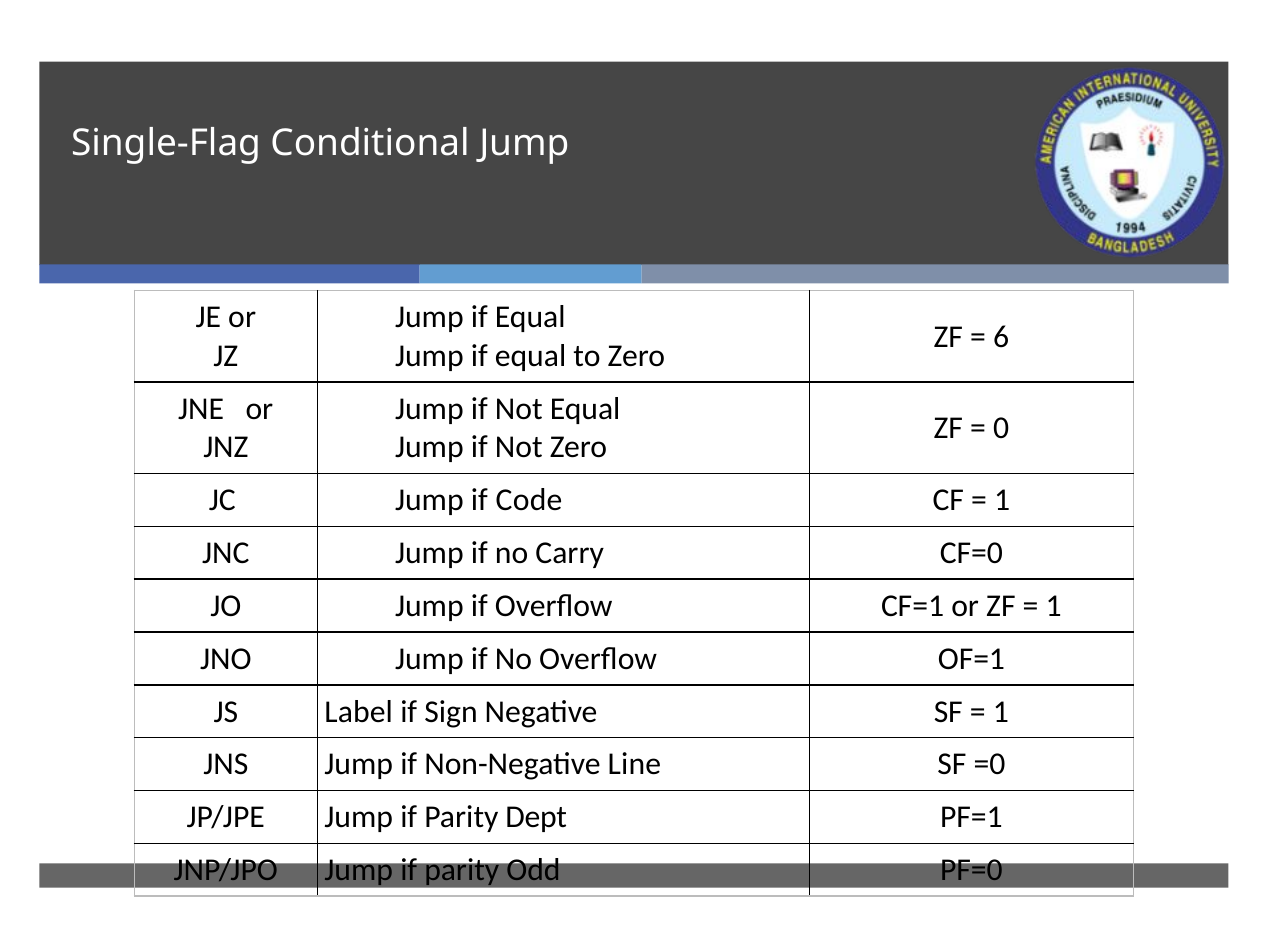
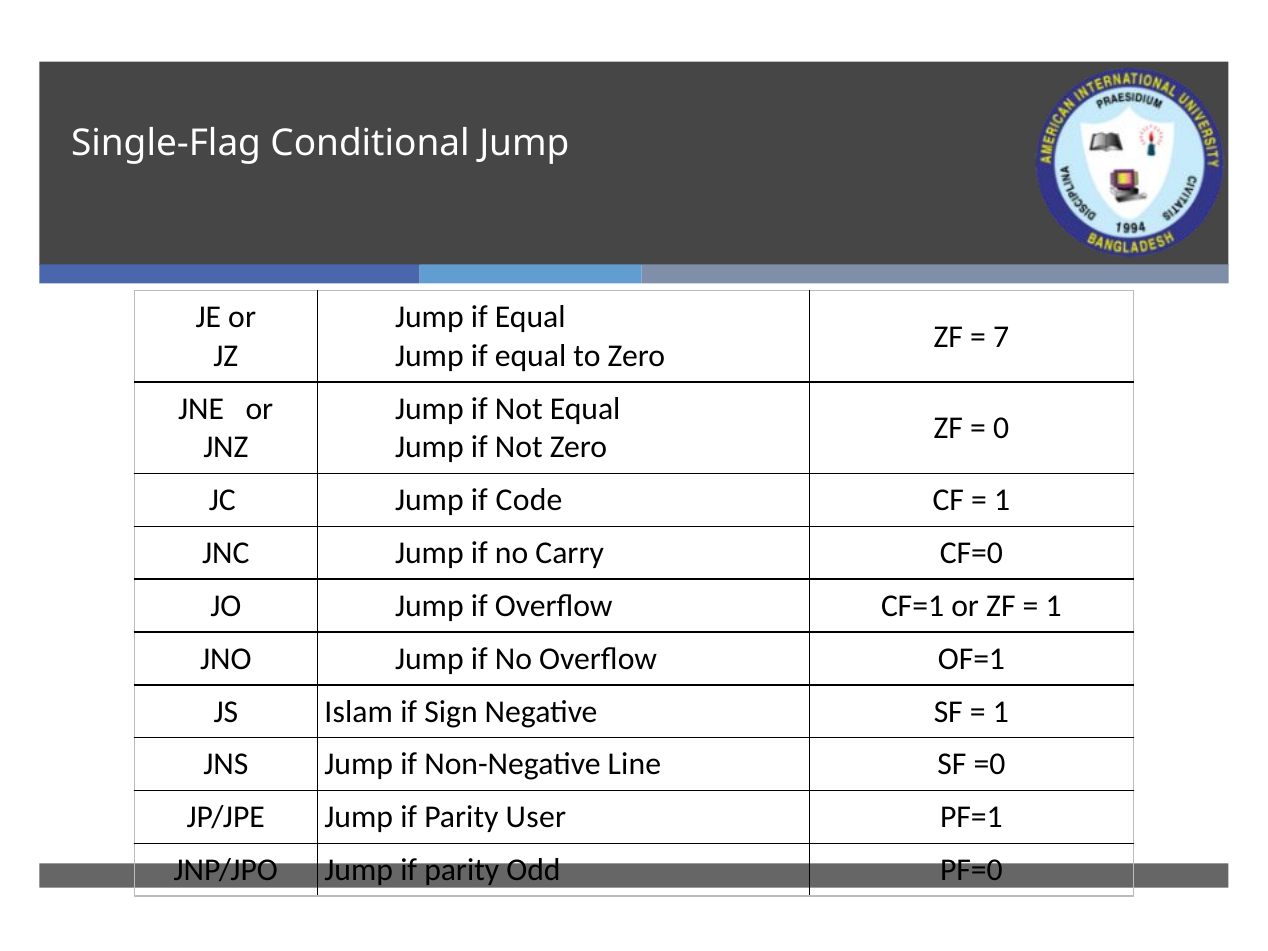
6: 6 -> 7
Label: Label -> Islam
Dept: Dept -> User
